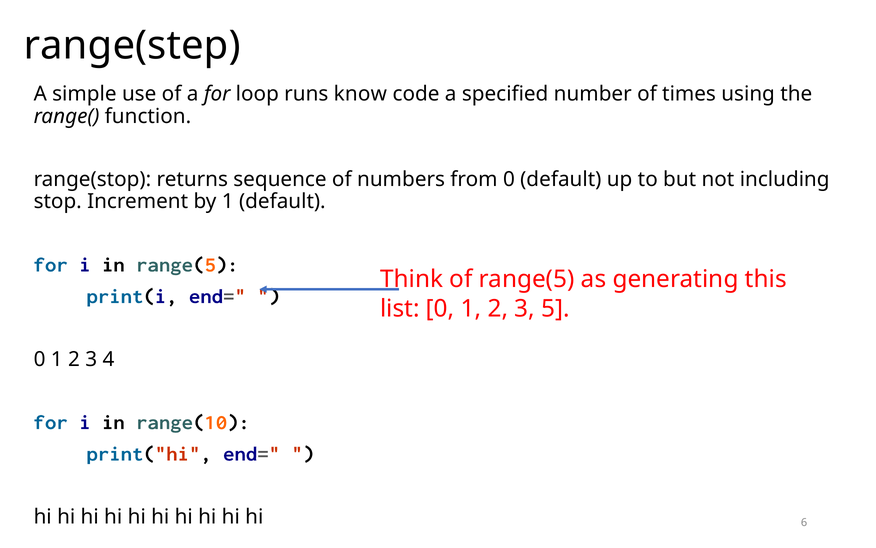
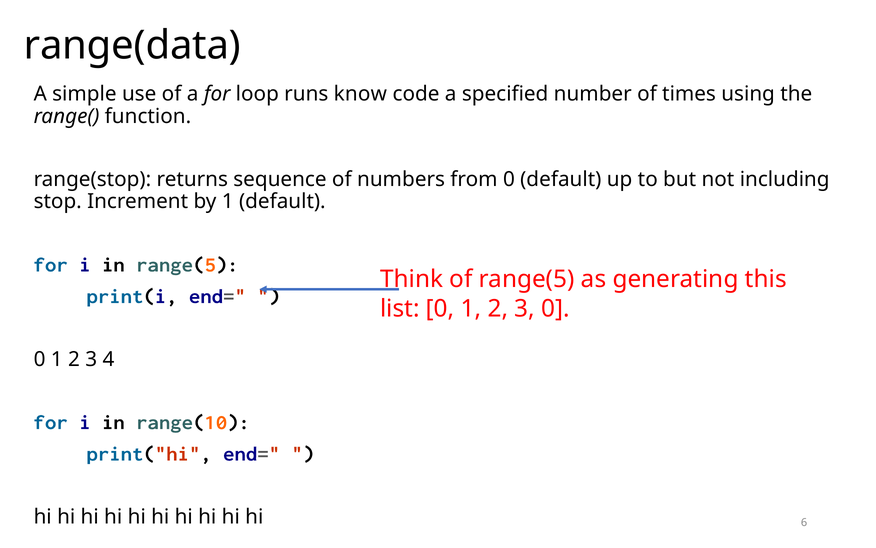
range(step: range(step -> range(data
3 5: 5 -> 0
